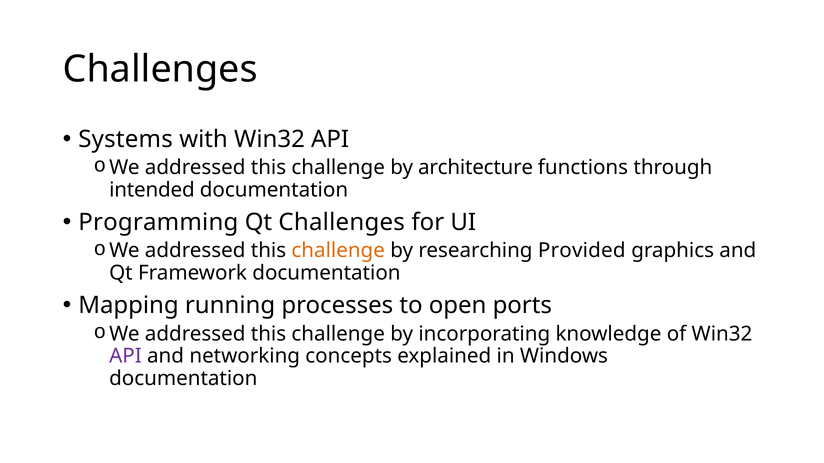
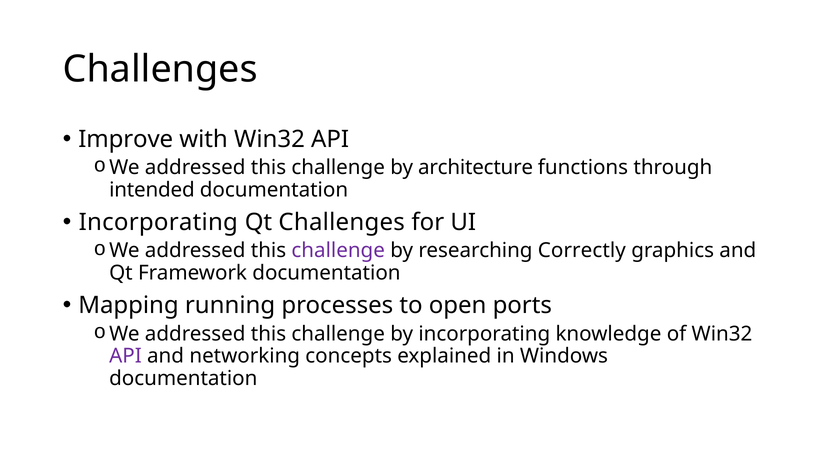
Systems: Systems -> Improve
Programming at (158, 223): Programming -> Incorporating
challenge at (338, 251) colour: orange -> purple
Provided: Provided -> Correctly
